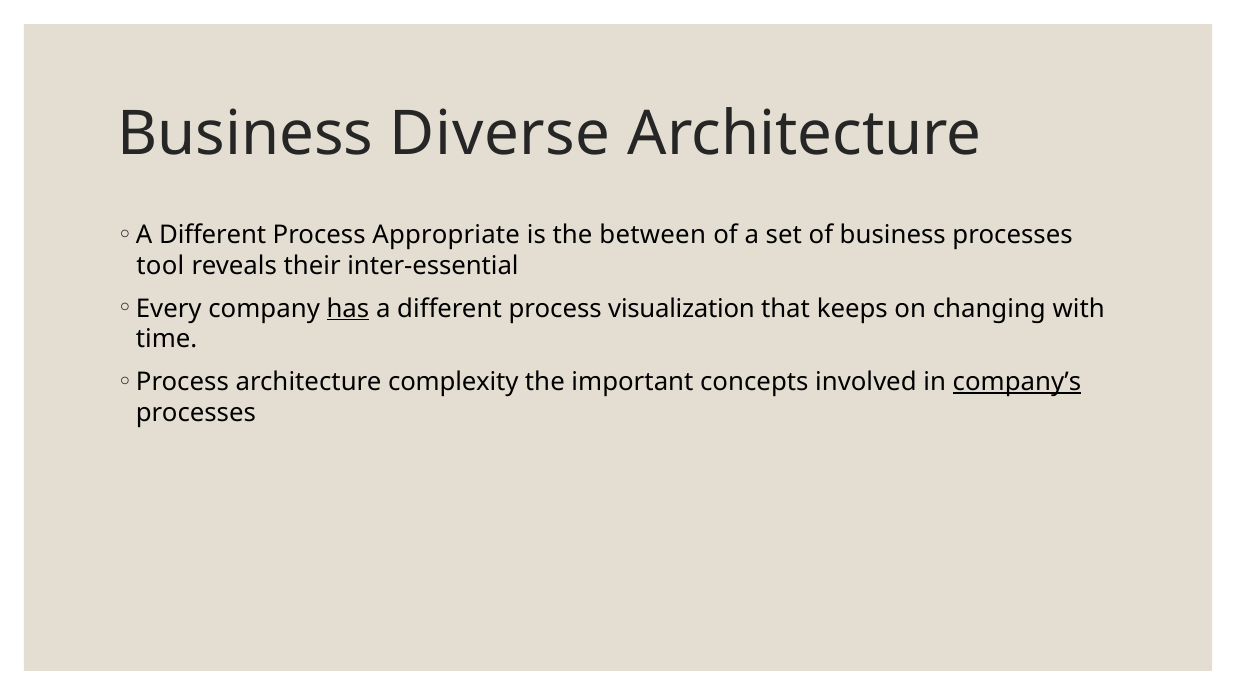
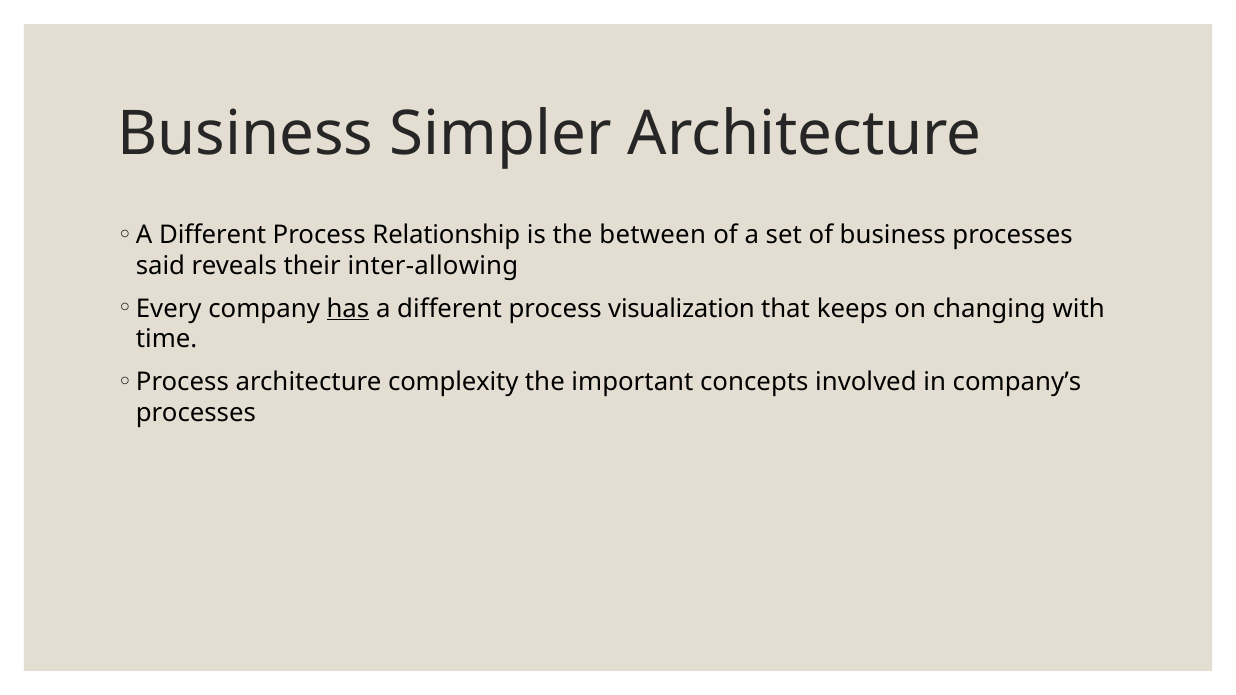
Diverse: Diverse -> Simpler
Appropriate: Appropriate -> Relationship
tool: tool -> said
inter-essential: inter-essential -> inter-allowing
company’s underline: present -> none
